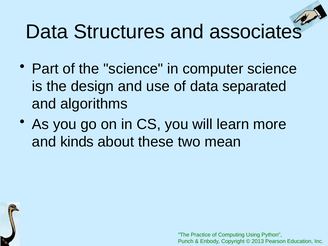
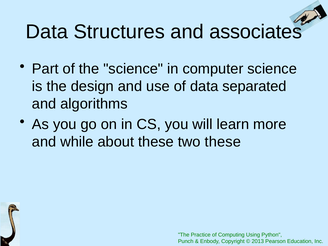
kinds: kinds -> while
two mean: mean -> these
